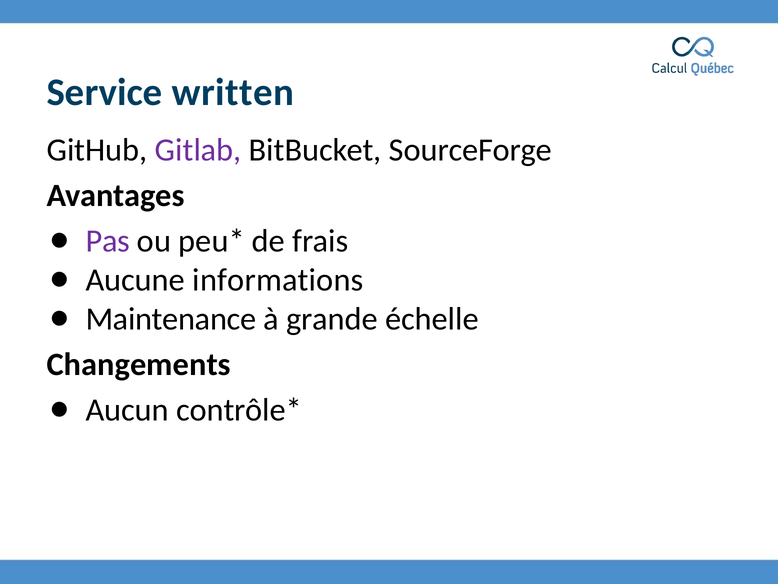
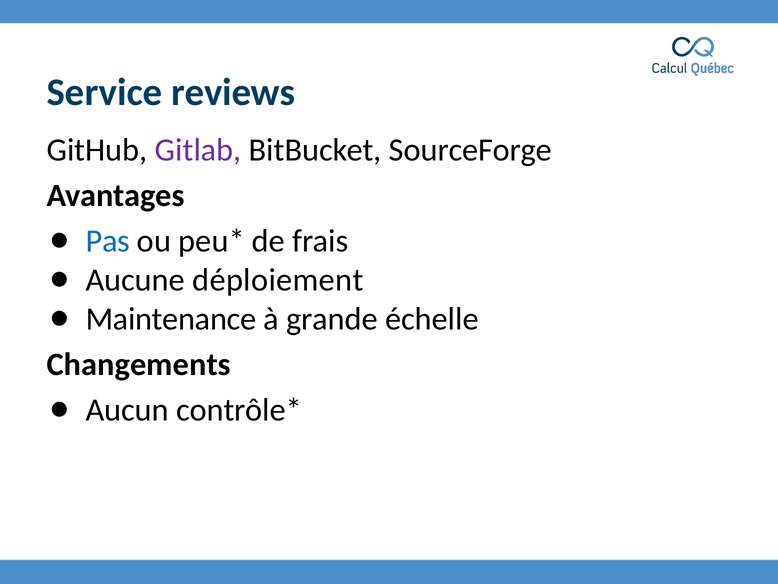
written: written -> reviews
Pas colour: purple -> blue
informations: informations -> déploiement
